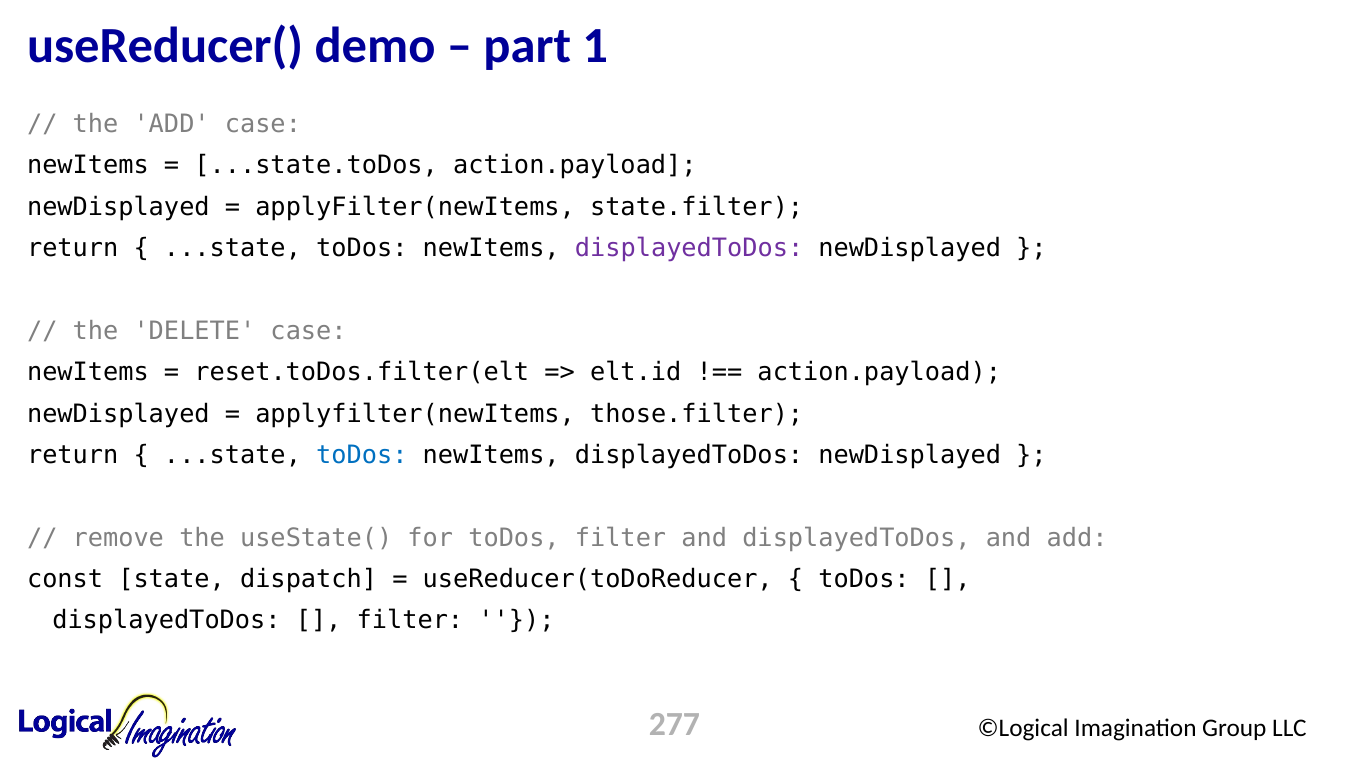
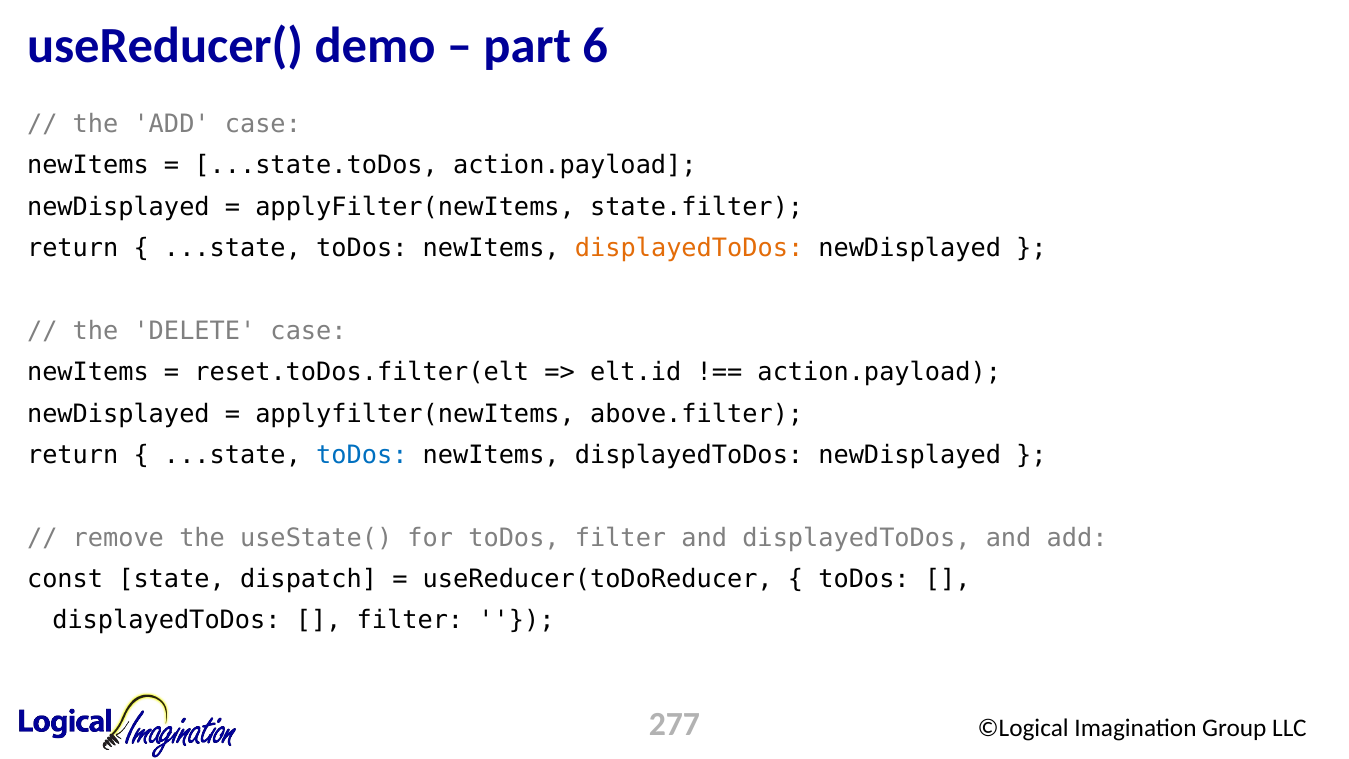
1: 1 -> 6
displayedToDos at (689, 248) colour: purple -> orange
those.filter: those.filter -> above.filter
